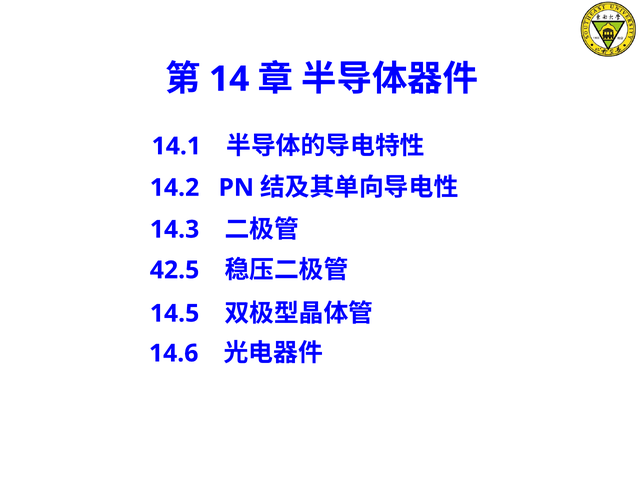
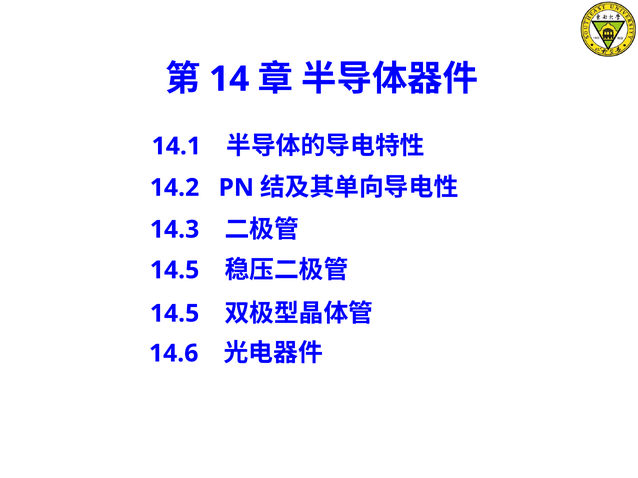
42.5 at (175, 270): 42.5 -> 14.5
